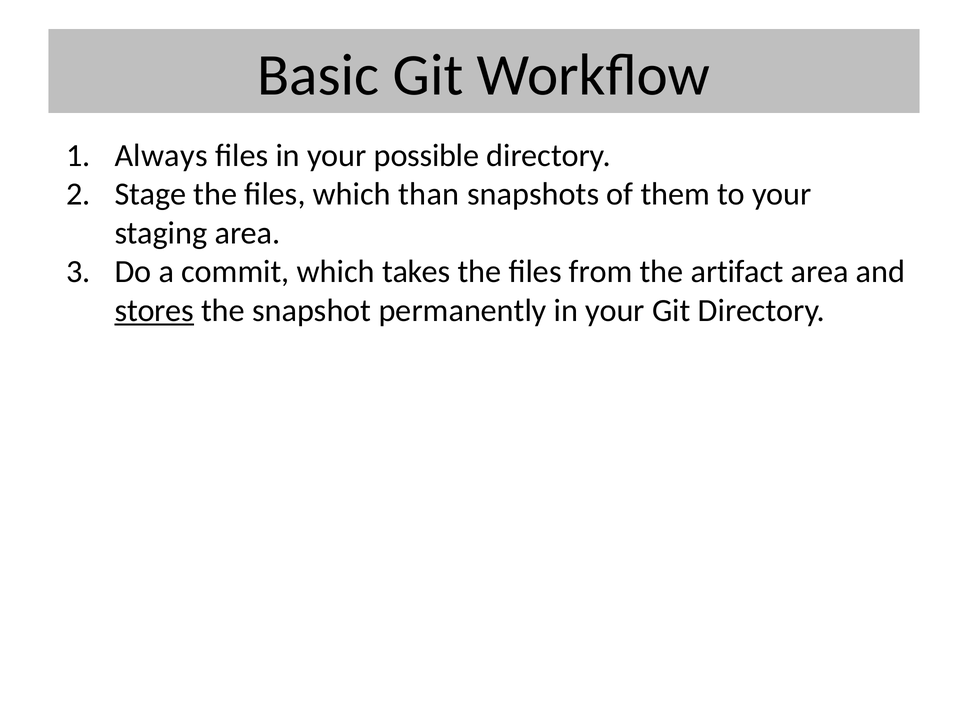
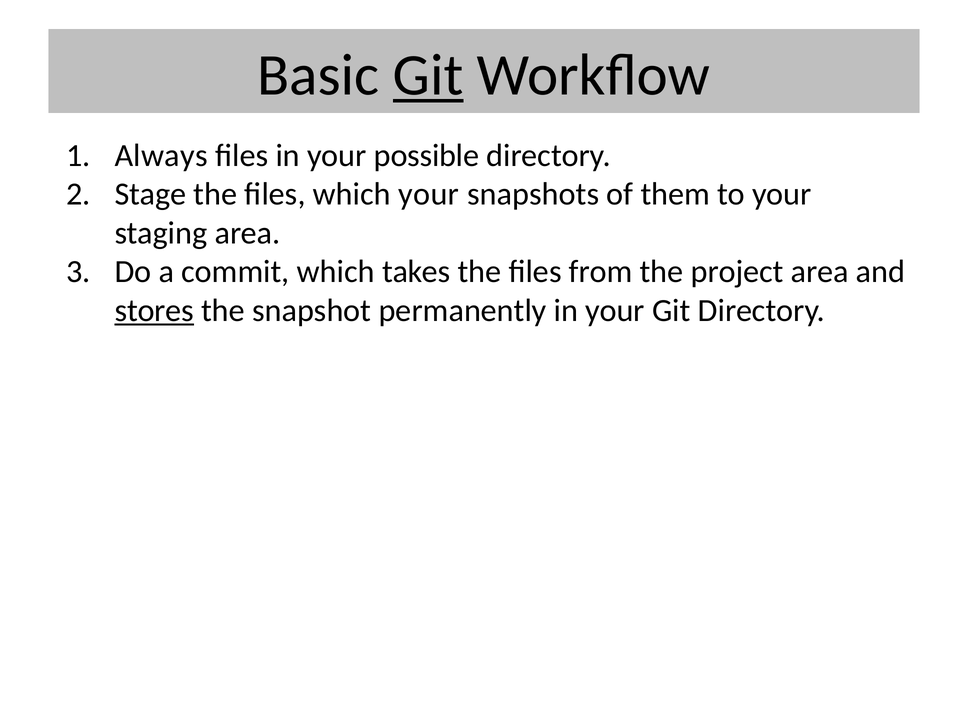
Git at (428, 75) underline: none -> present
which than: than -> your
artifact: artifact -> project
